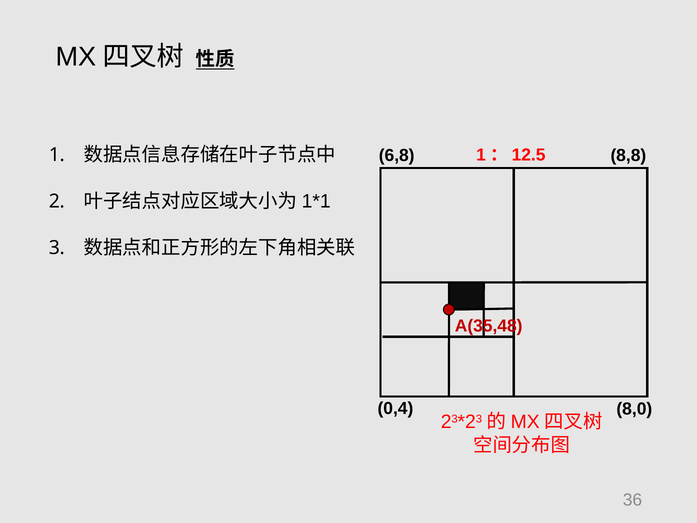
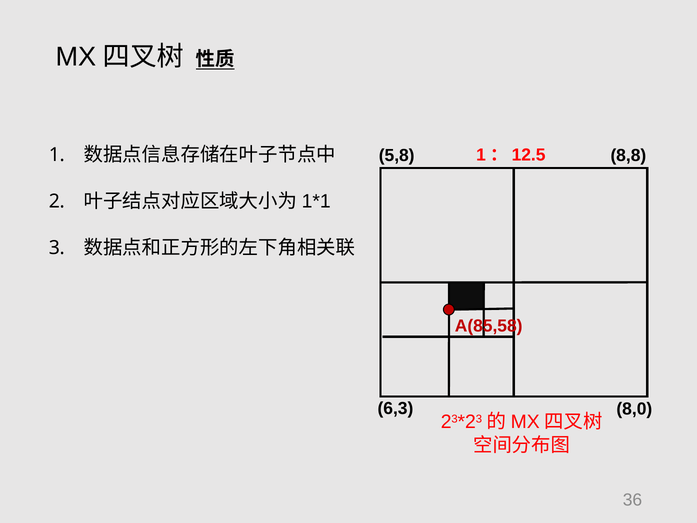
6,8: 6,8 -> 5,8
A(35,48: A(35,48 -> A(85,58
0,4: 0,4 -> 6,3
